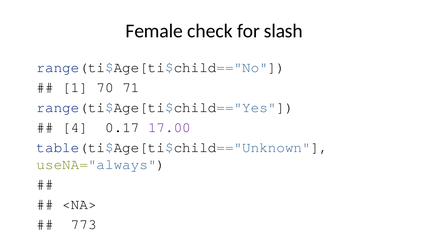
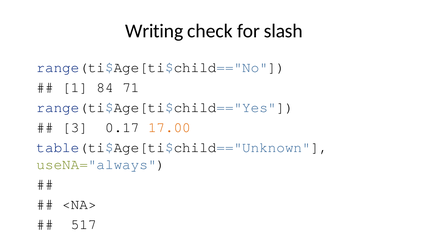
Female: Female -> Writing
70: 70 -> 84
4: 4 -> 3
17.00 colour: purple -> orange
773: 773 -> 517
